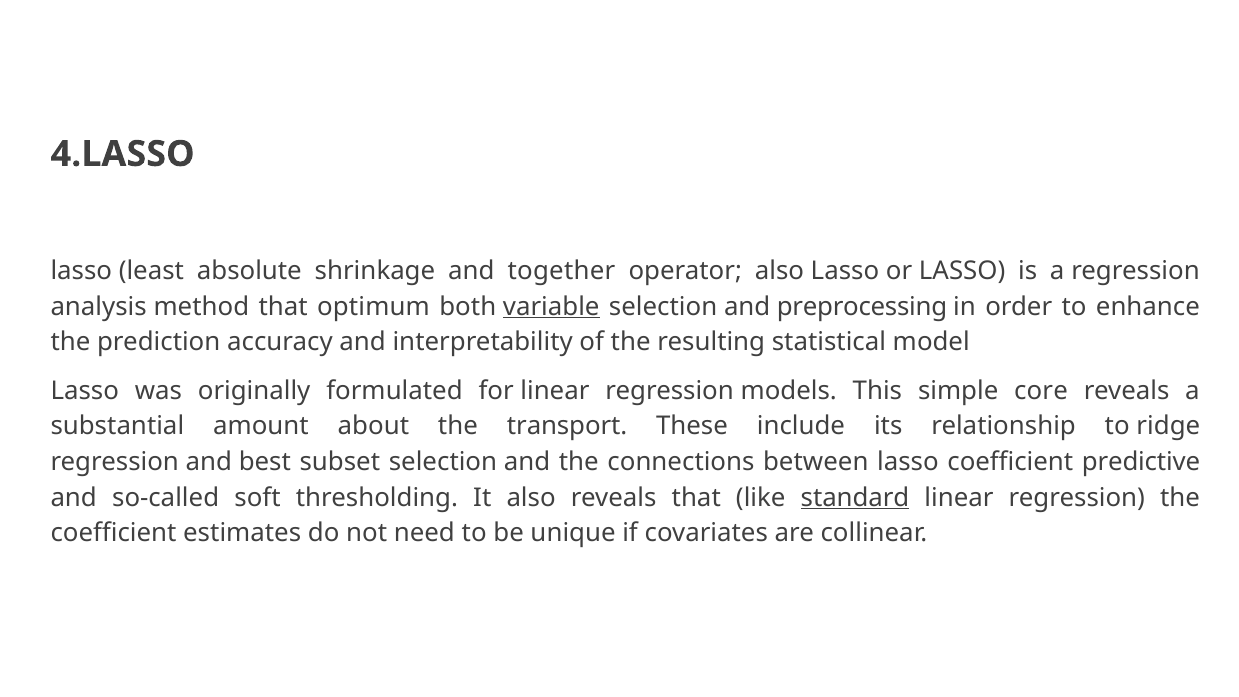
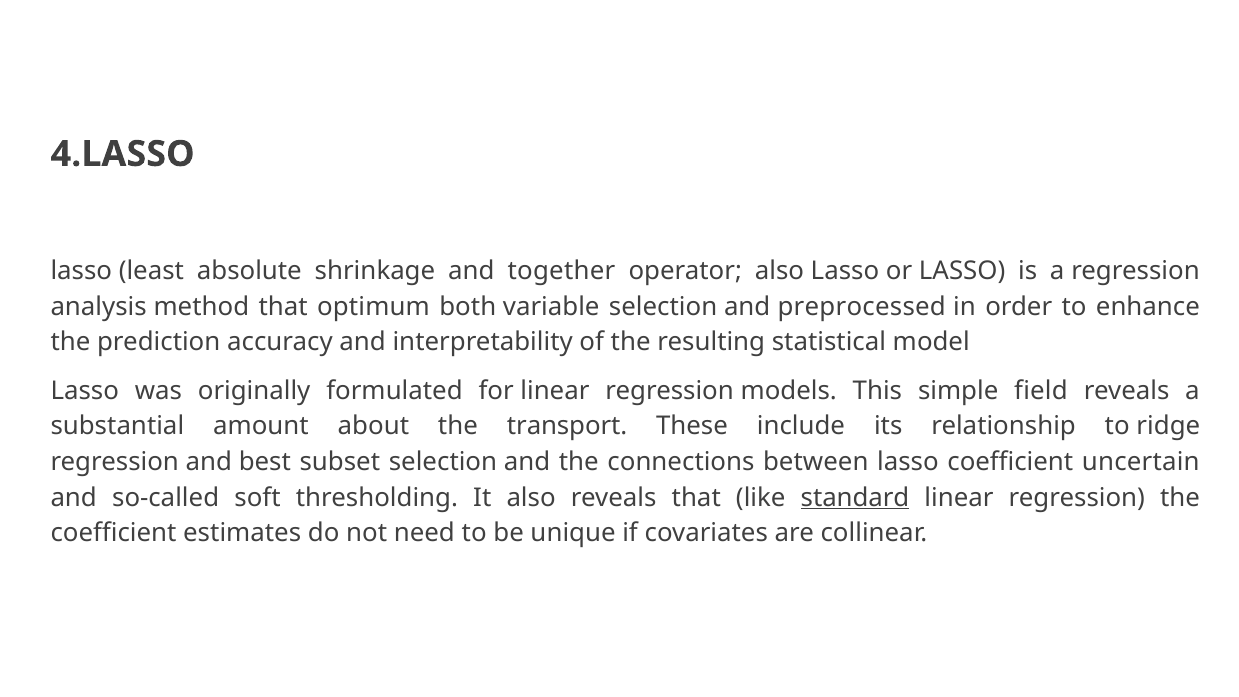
variable underline: present -> none
preprocessing: preprocessing -> preprocessed
core: core -> field
predictive: predictive -> uncertain
